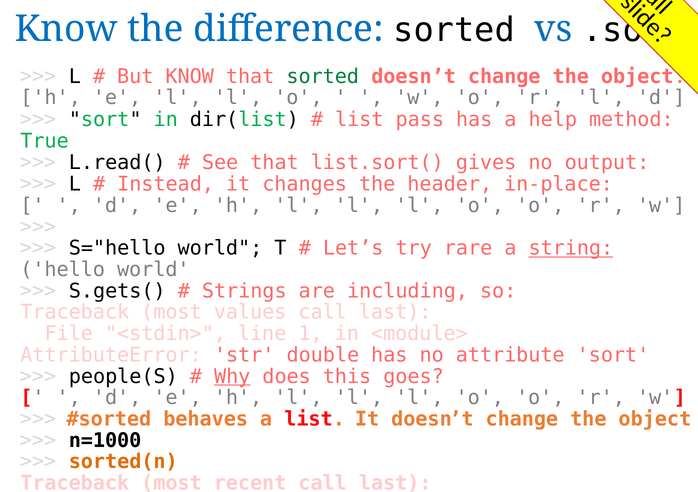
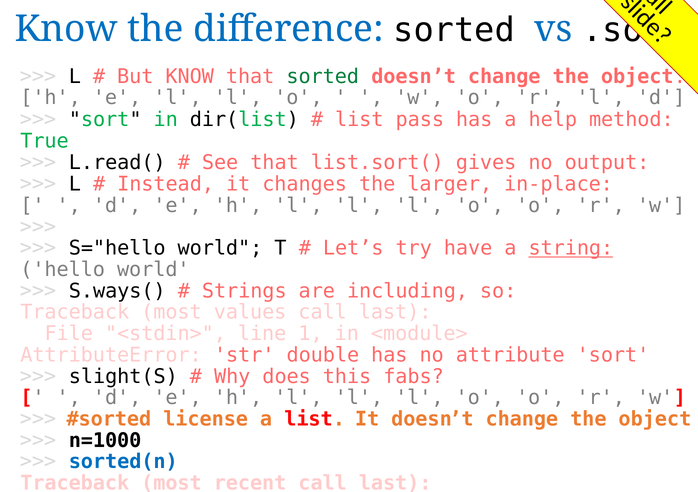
header: header -> larger
rare: rare -> have
S.gets(: S.gets( -> S.ways(
people(S: people(S -> slight(S
Why underline: present -> none
goes: goes -> fabs
behaves: behaves -> license
sorted(n colour: orange -> blue
